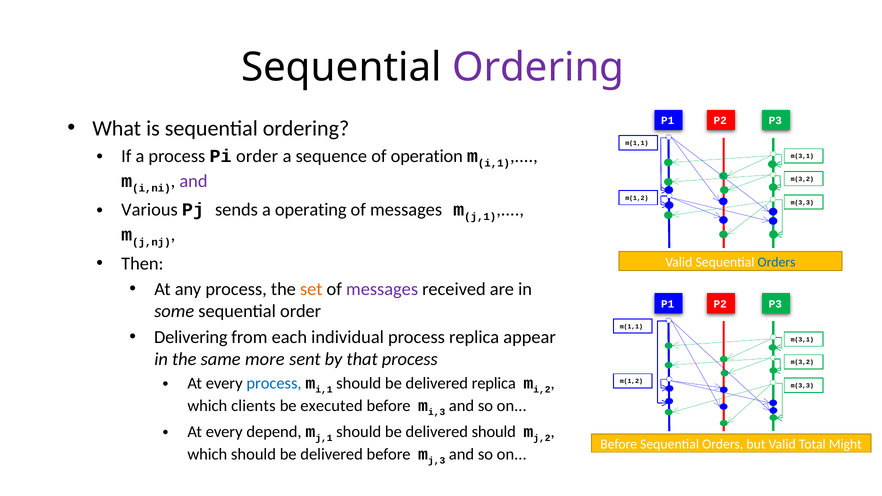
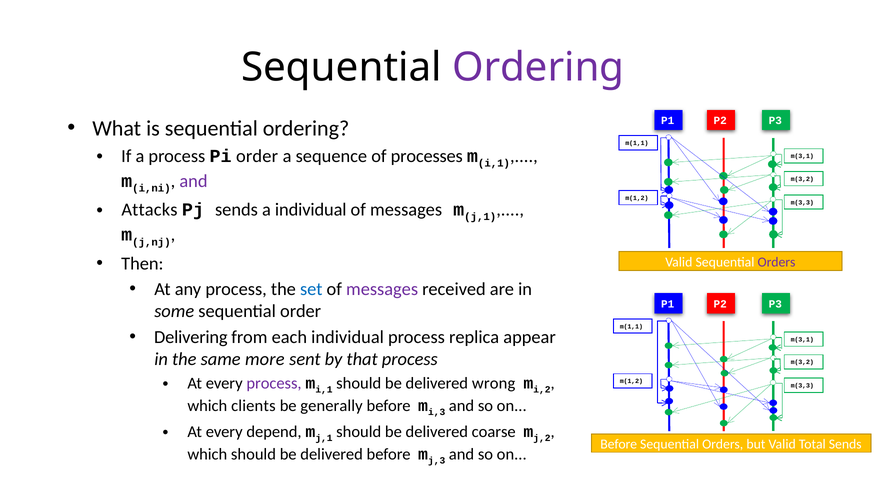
operation: operation -> processes
Various: Various -> Attacks
a operating: operating -> individual
Orders at (777, 262) colour: blue -> purple
set colour: orange -> blue
process at (274, 383) colour: blue -> purple
delivered replica: replica -> wrong
executed: executed -> generally
delivered should: should -> coarse
Total Might: Might -> Sends
